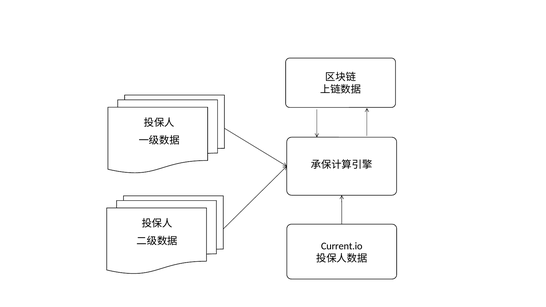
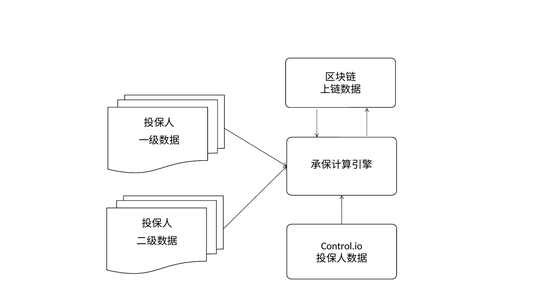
Current.io: Current.io -> Control.io
